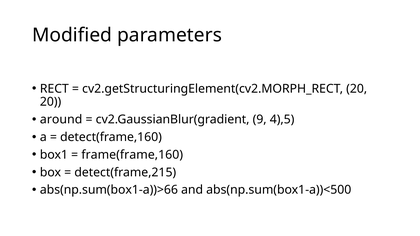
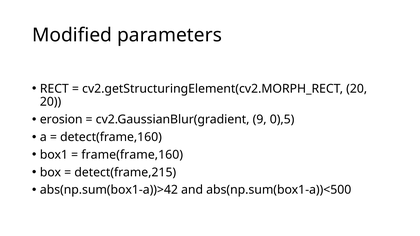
around: around -> erosion
4),5: 4),5 -> 0),5
abs(np.sum(box1-a))>66: abs(np.sum(box1-a))>66 -> abs(np.sum(box1-a))>42
